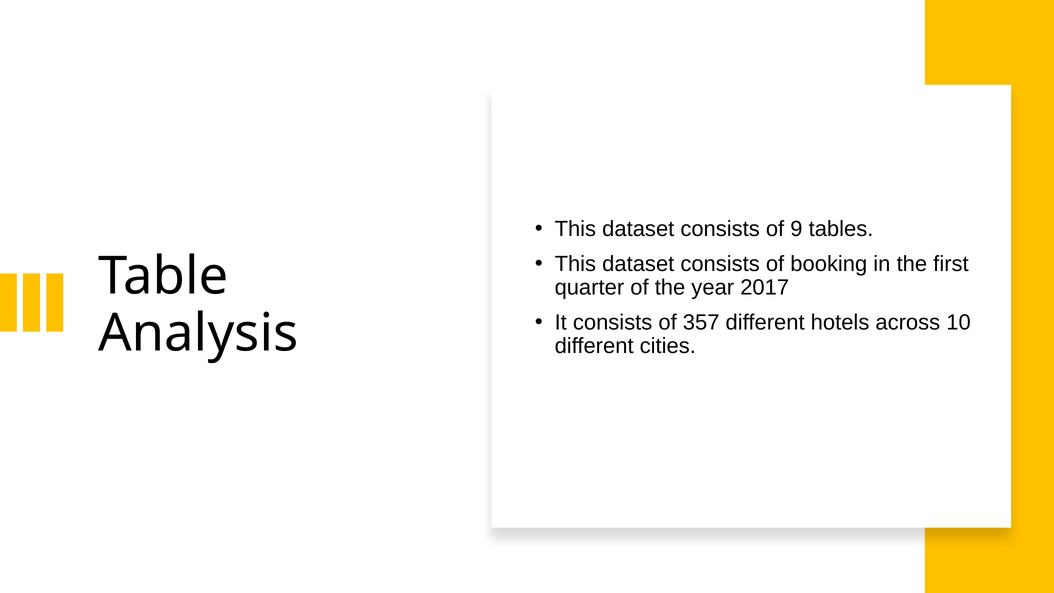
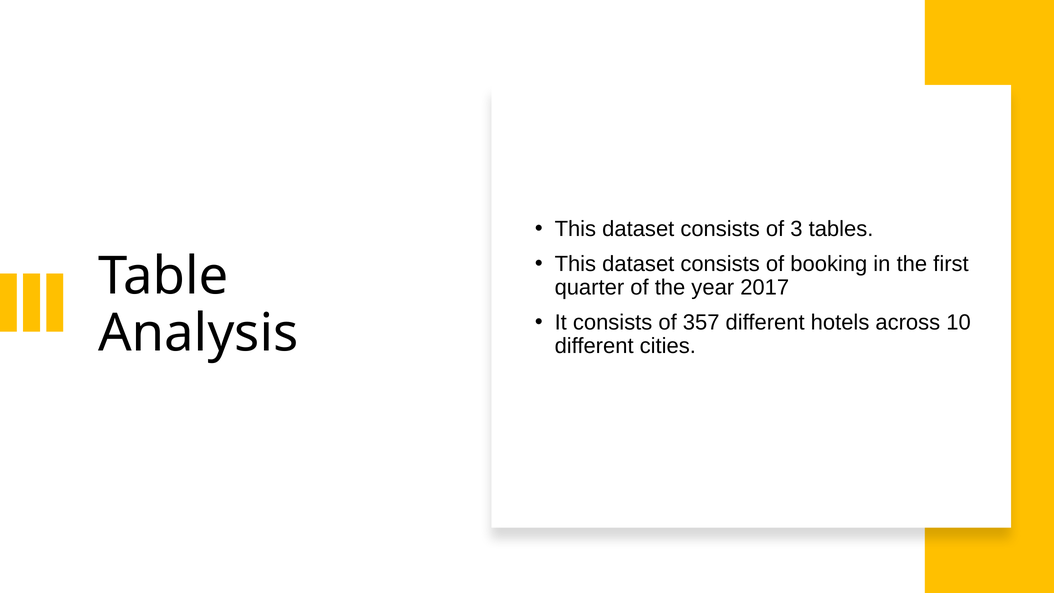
9: 9 -> 3
